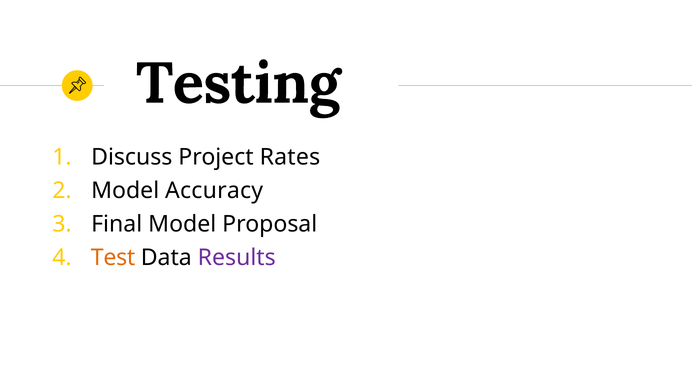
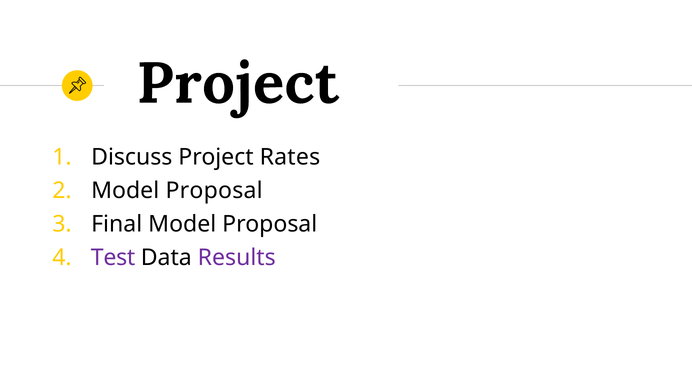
Testing at (238, 84): Testing -> Project
Accuracy at (214, 191): Accuracy -> Proposal
Test colour: orange -> purple
